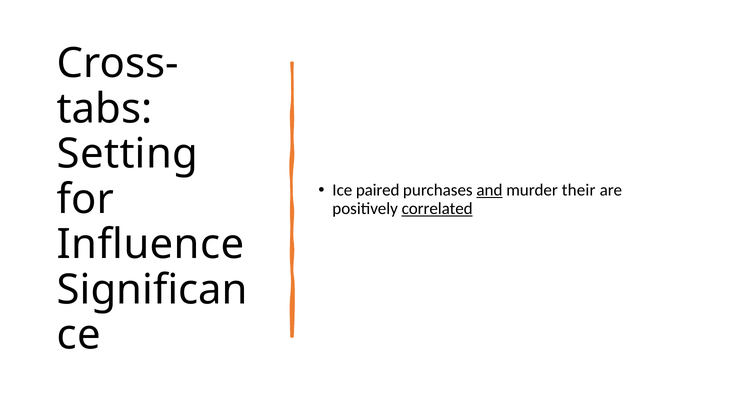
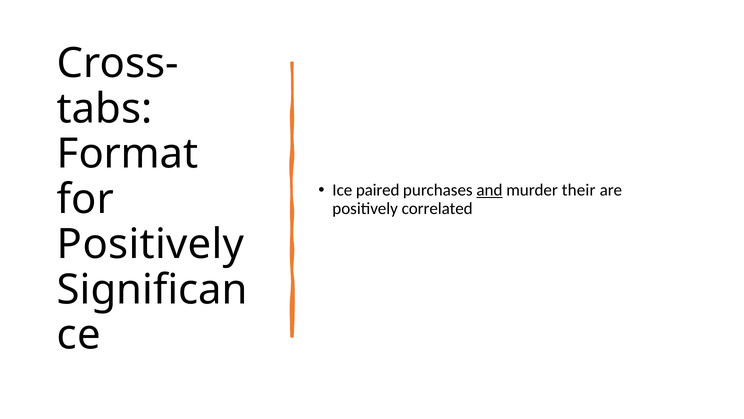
Setting: Setting -> Format
correlated underline: present -> none
Influence at (151, 244): Influence -> Positively
